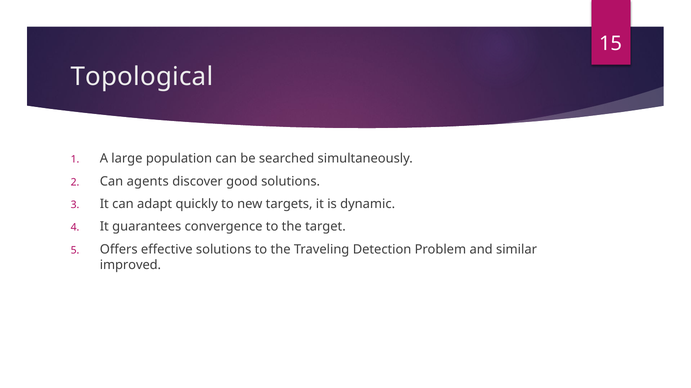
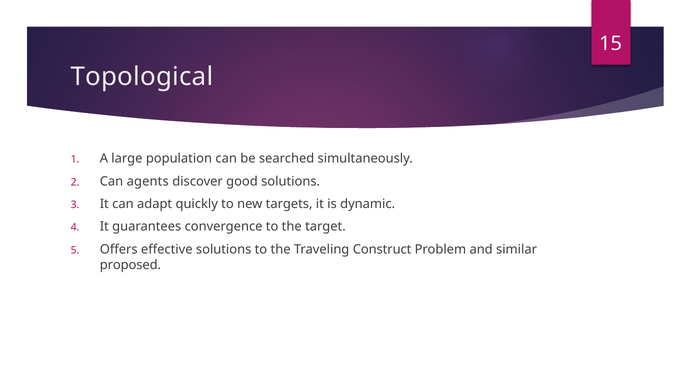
Detection: Detection -> Construct
improved: improved -> proposed
